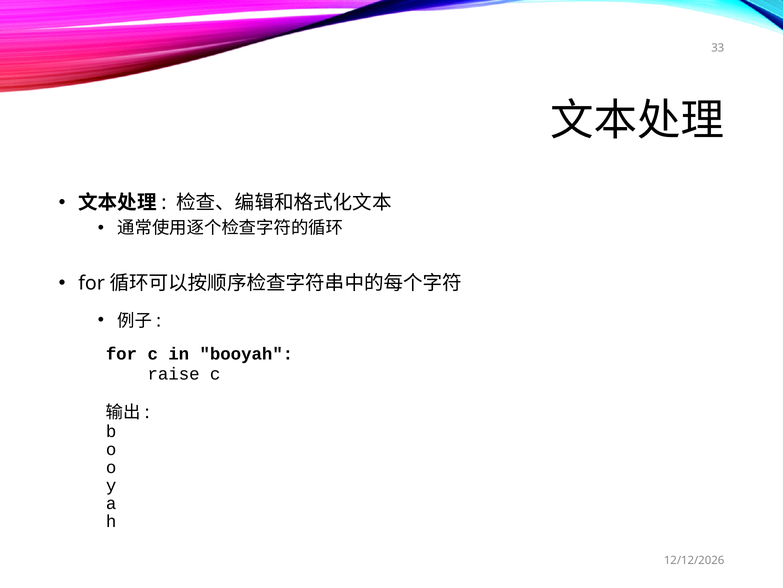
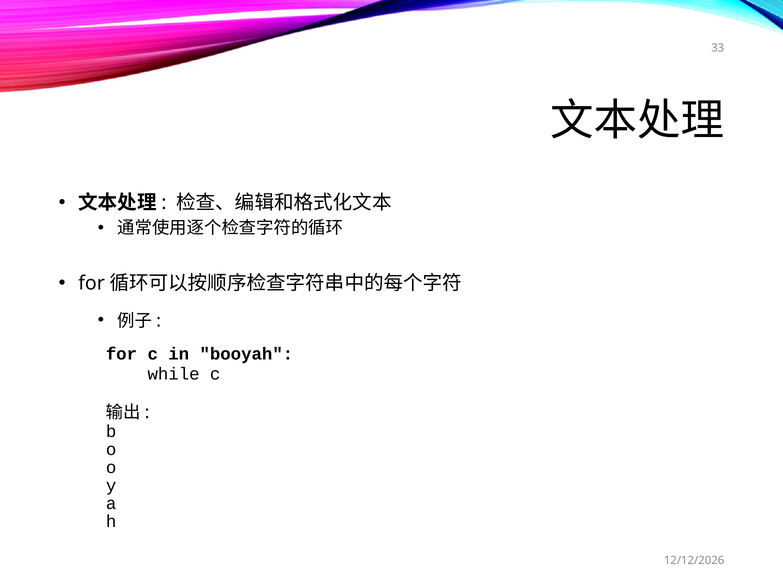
raise: raise -> while
